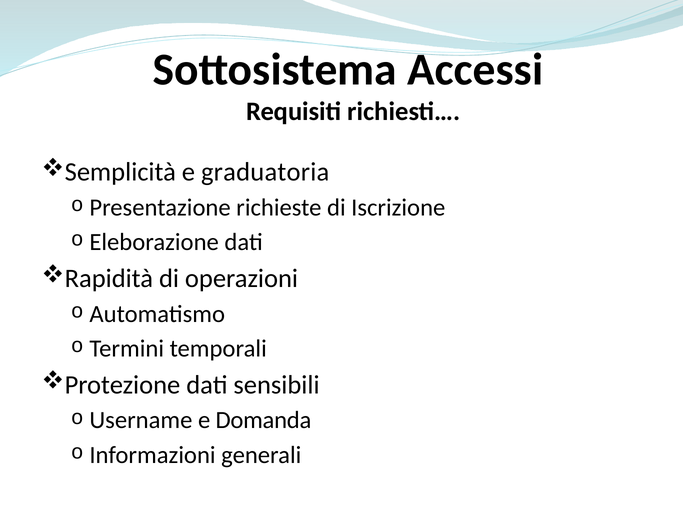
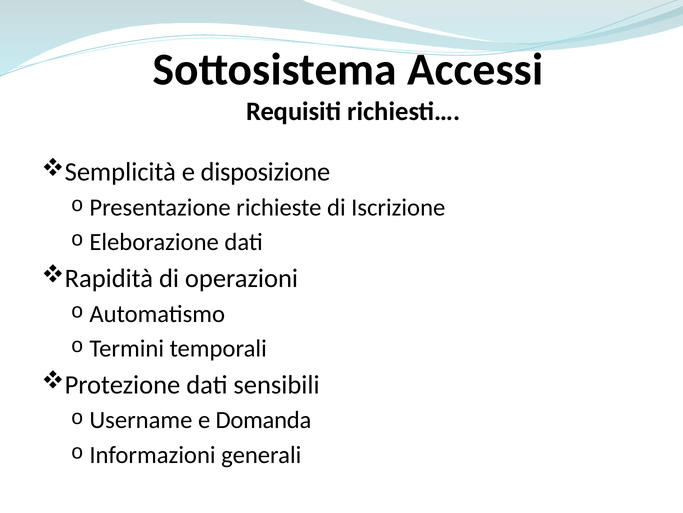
graduatoria: graduatoria -> disposizione
